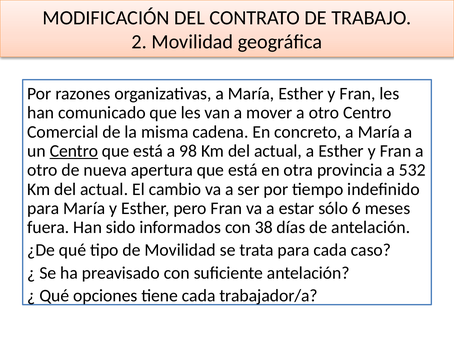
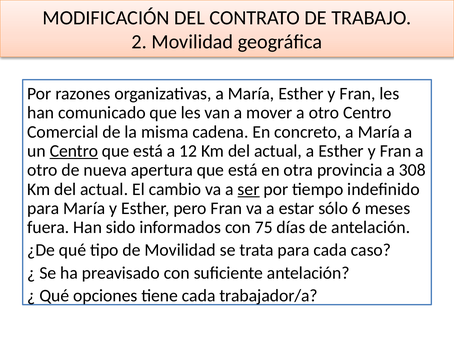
98: 98 -> 12
532: 532 -> 308
ser underline: none -> present
38: 38 -> 75
